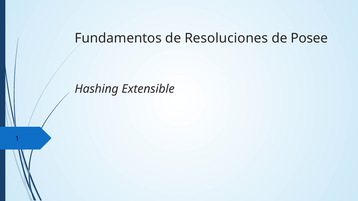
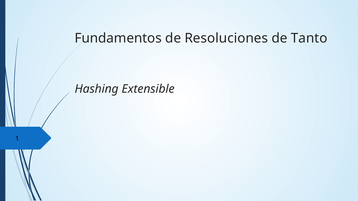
Posee: Posee -> Tanto
